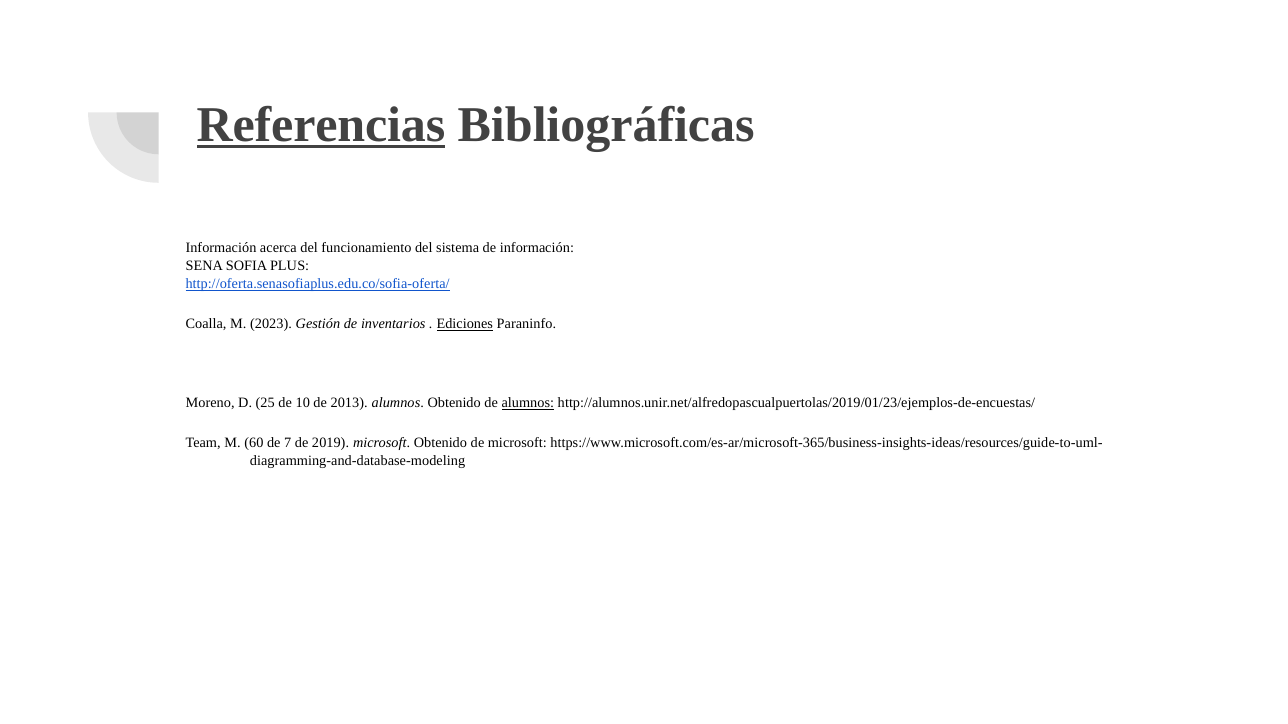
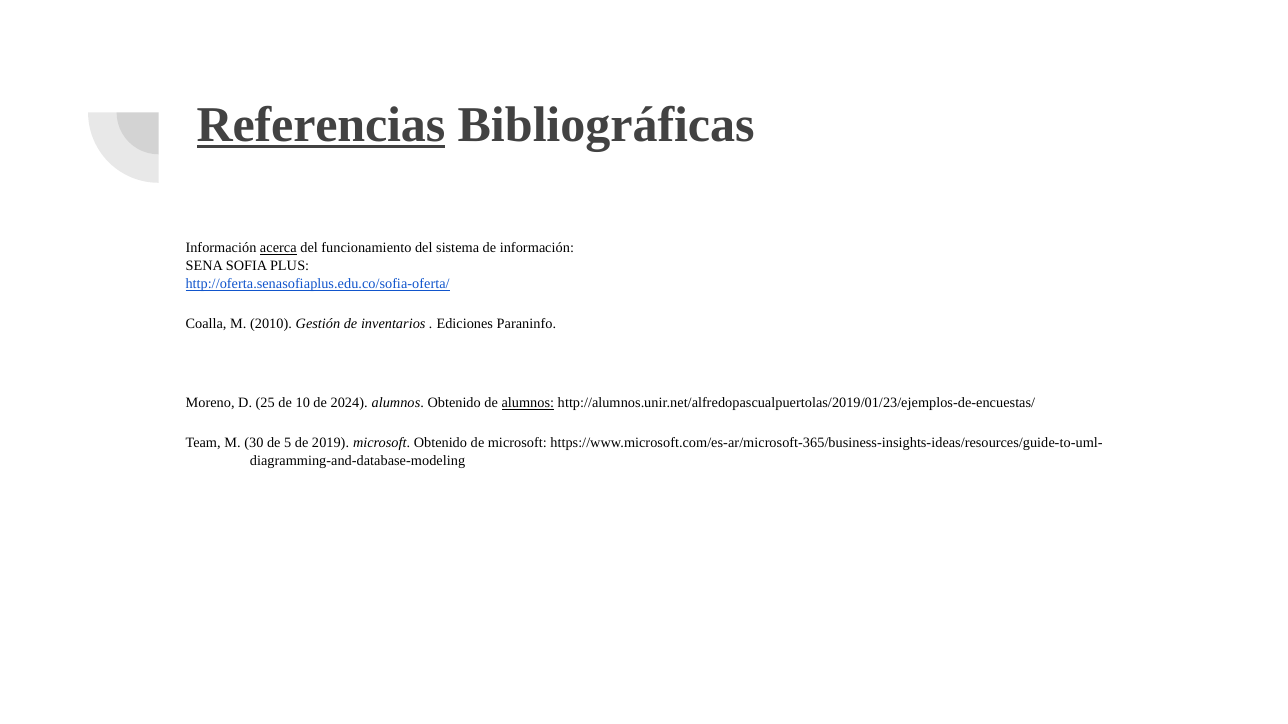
acerca underline: none -> present
2023: 2023 -> 2010
Ediciones underline: present -> none
2013: 2013 -> 2024
60: 60 -> 30
7: 7 -> 5
